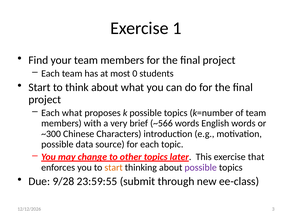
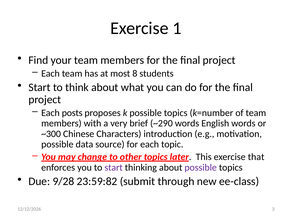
0: 0 -> 8
Each what: what -> posts
~566: ~566 -> ~290
start at (114, 167) colour: orange -> purple
23:59:55: 23:59:55 -> 23:59:82
